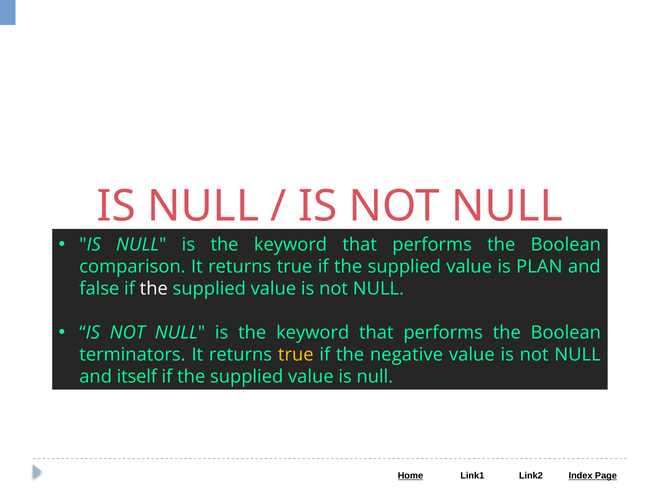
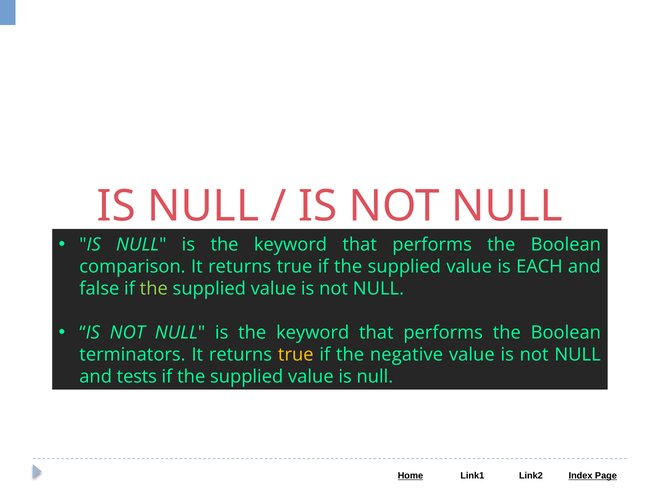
PLAN: PLAN -> EACH
the at (154, 289) colour: white -> light green
itself: itself -> tests
